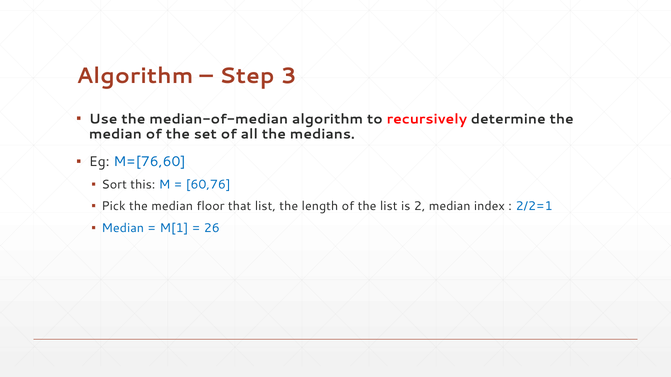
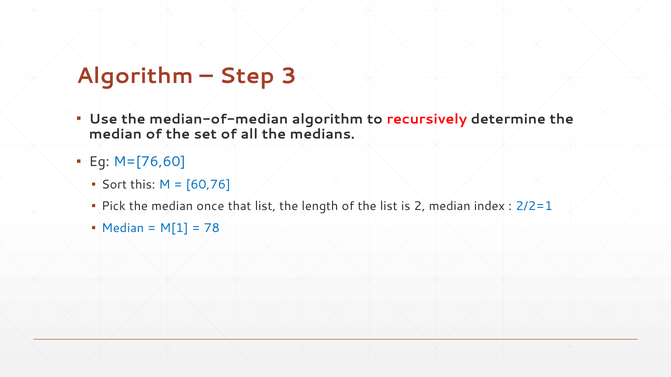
floor: floor -> once
26: 26 -> 78
